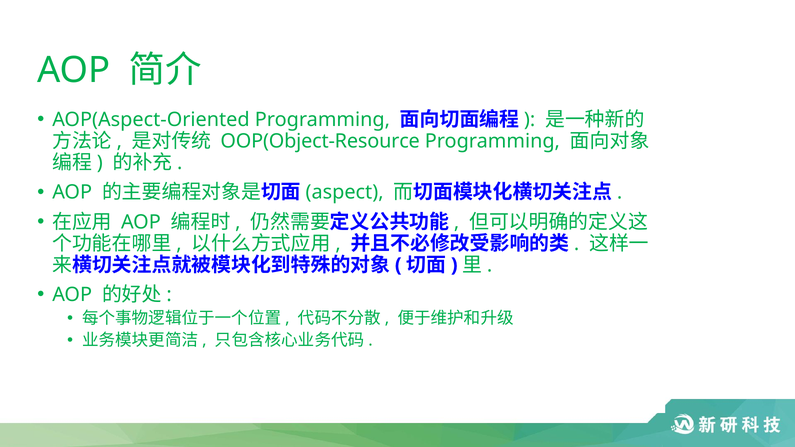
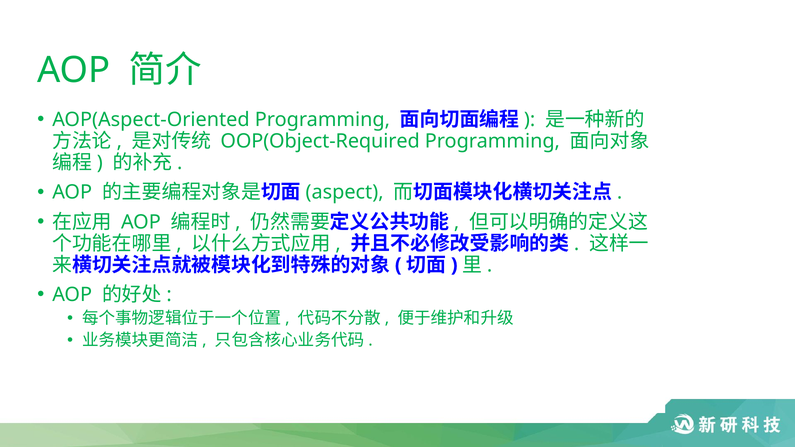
OOP(Object-Resource: OOP(Object-Resource -> OOP(Object-Required
